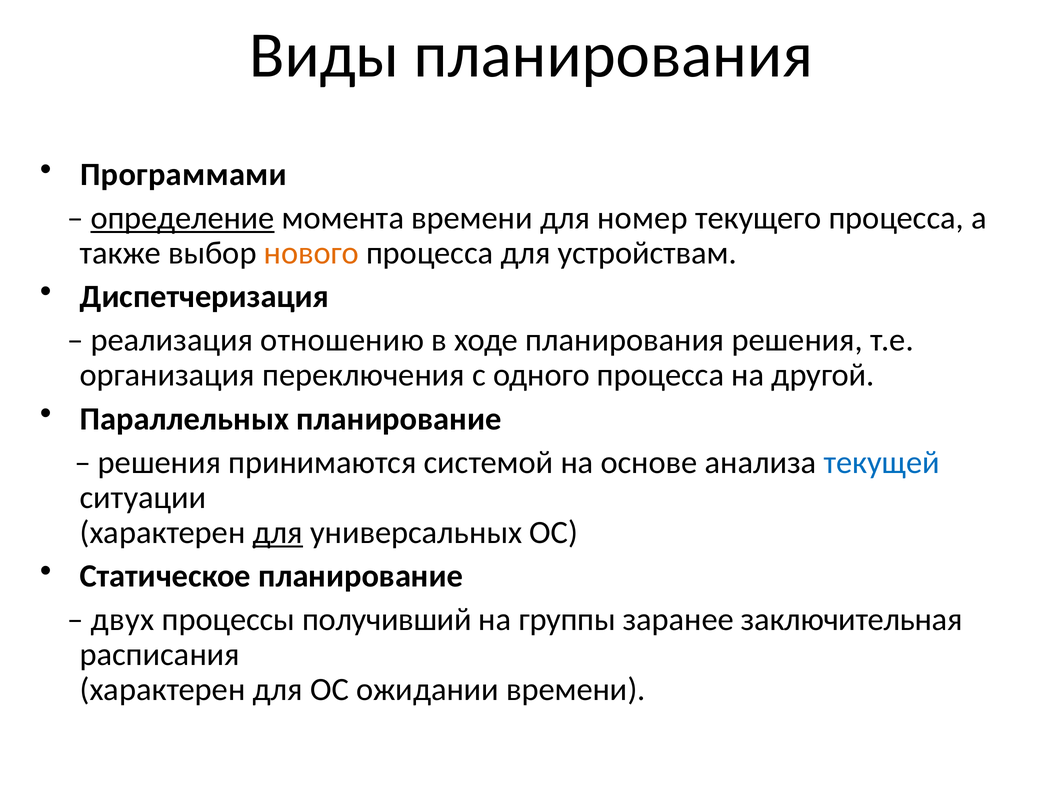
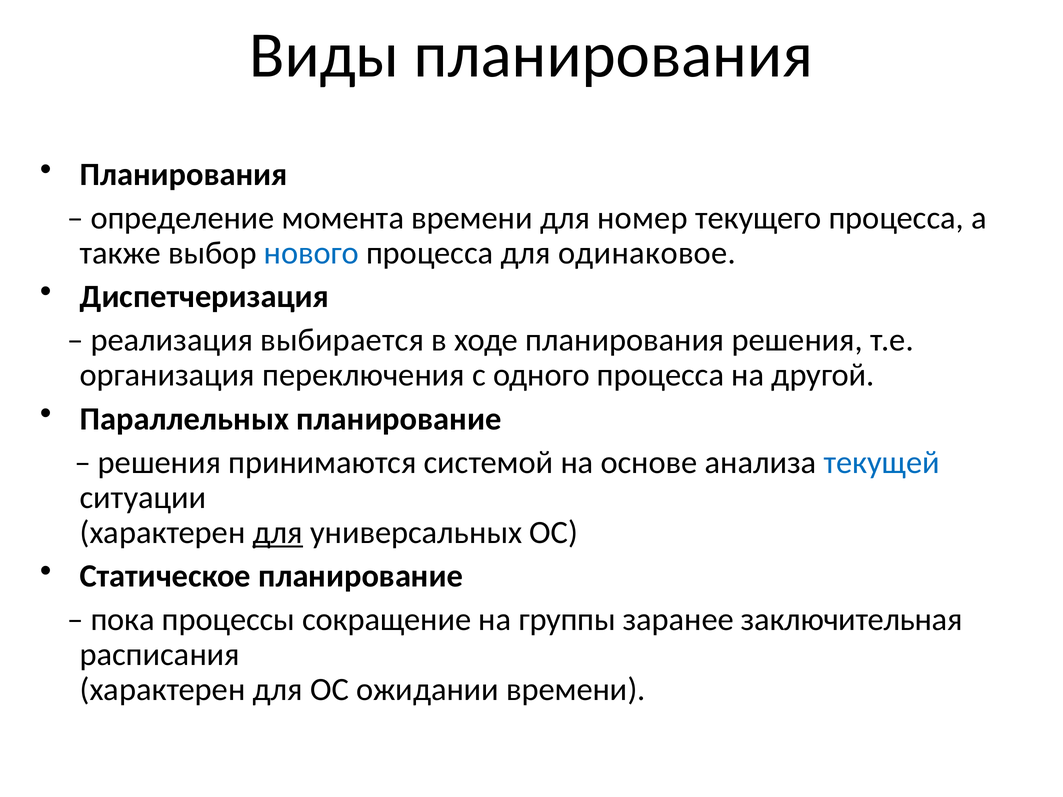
Программами at (184, 175): Программами -> Планирования
определение underline: present -> none
нового colour: orange -> blue
устройствам: устройствам -> одинаковое
отношению: отношению -> выбирается
двух: двух -> пока
получивший: получивший -> сокращение
